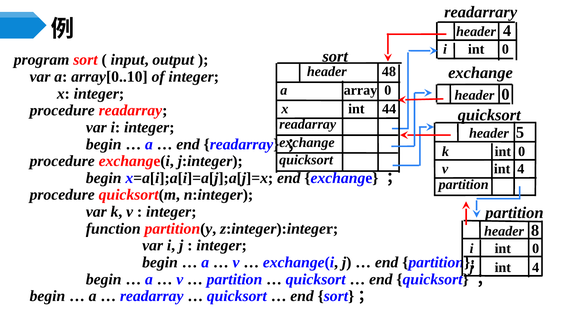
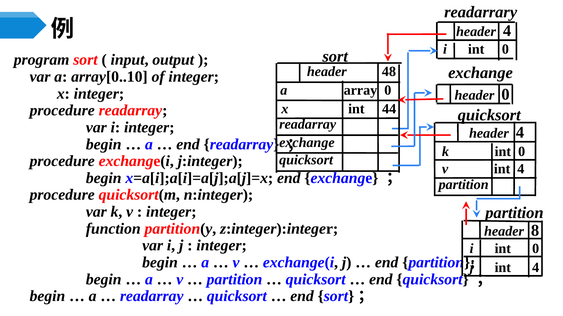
5 at (520, 133): 5 -> 4
